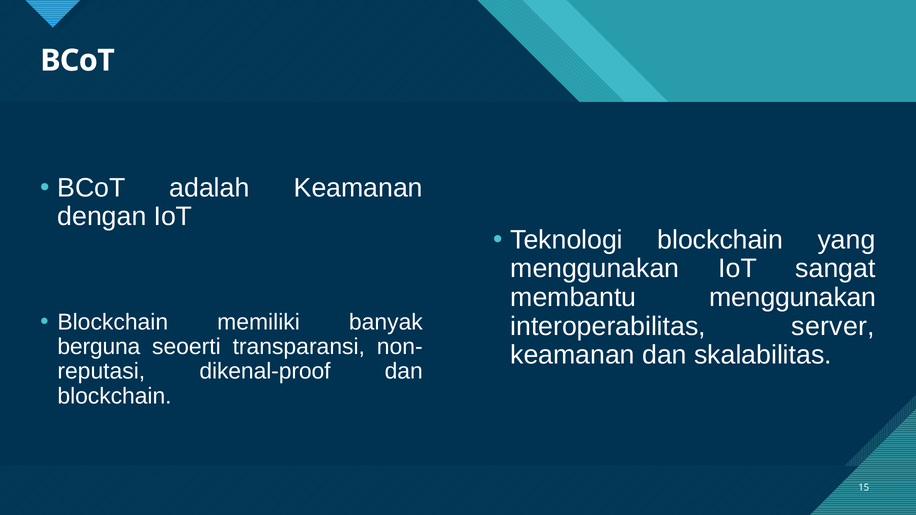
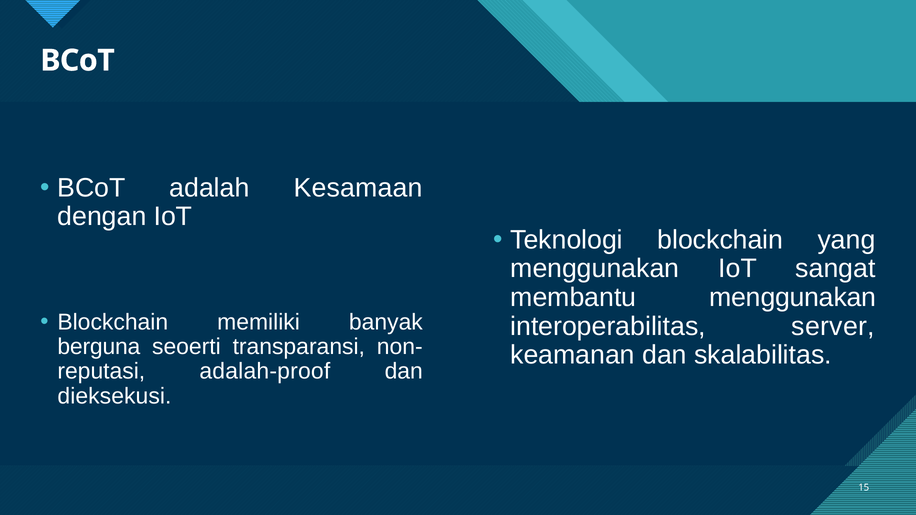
adalah Keamanan: Keamanan -> Kesamaan
dikenal-proof: dikenal-proof -> adalah-proof
blockchain at (115, 396): blockchain -> dieksekusi
